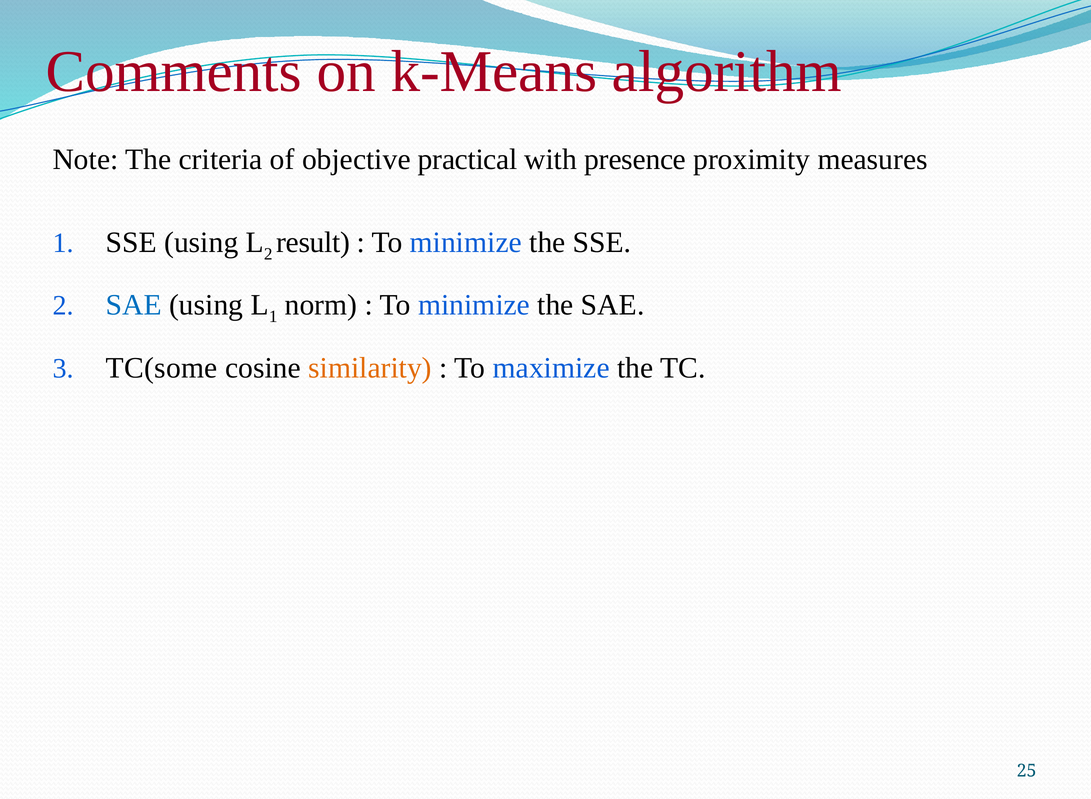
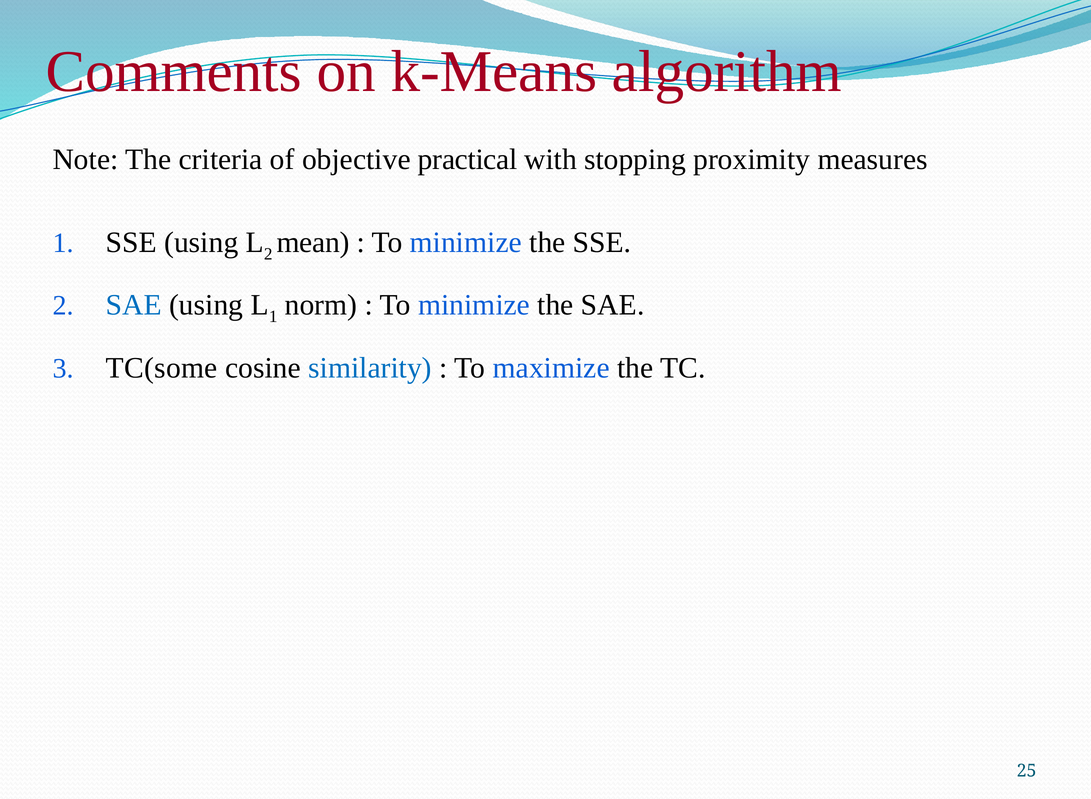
presence: presence -> stopping
result: result -> mean
similarity colour: orange -> blue
